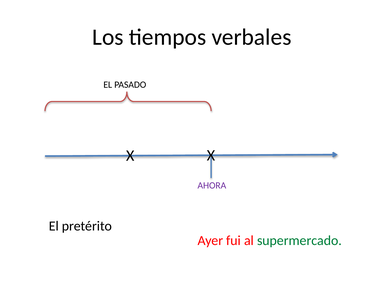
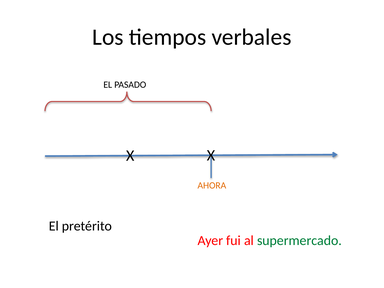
AHORA colour: purple -> orange
